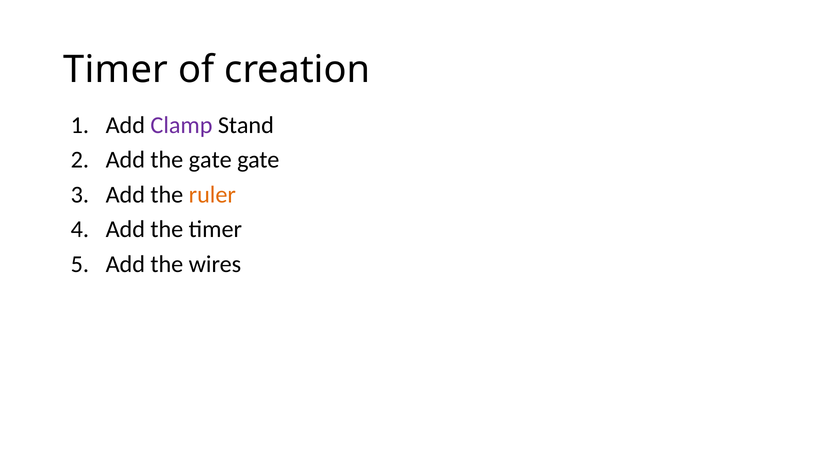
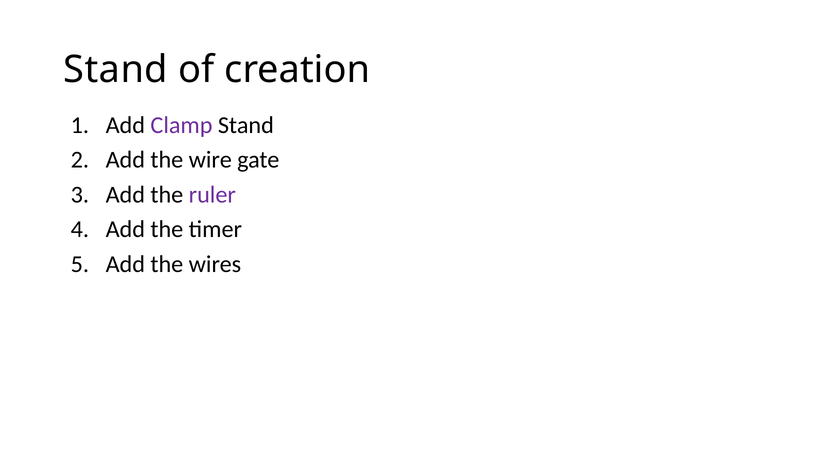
Timer at (116, 70): Timer -> Stand
the gate: gate -> wire
ruler colour: orange -> purple
